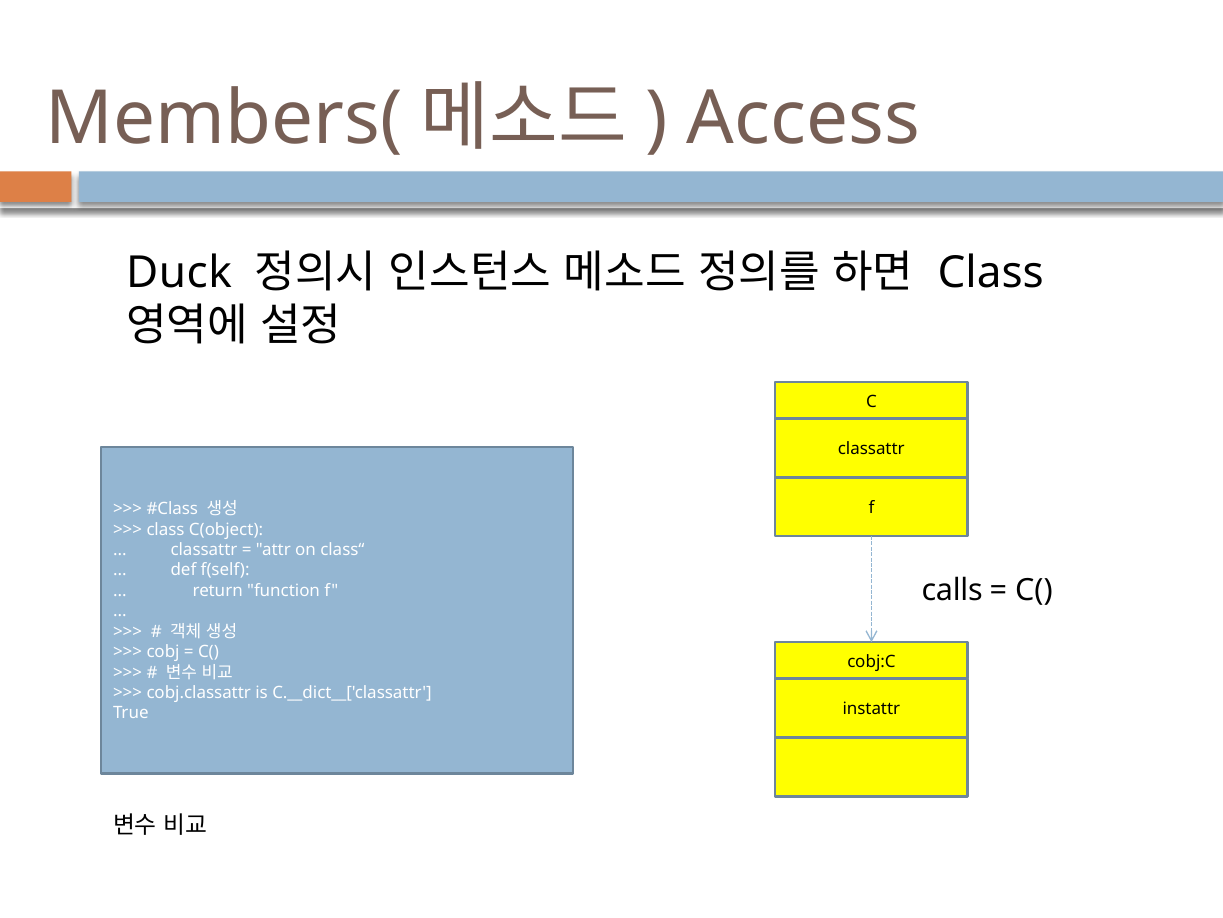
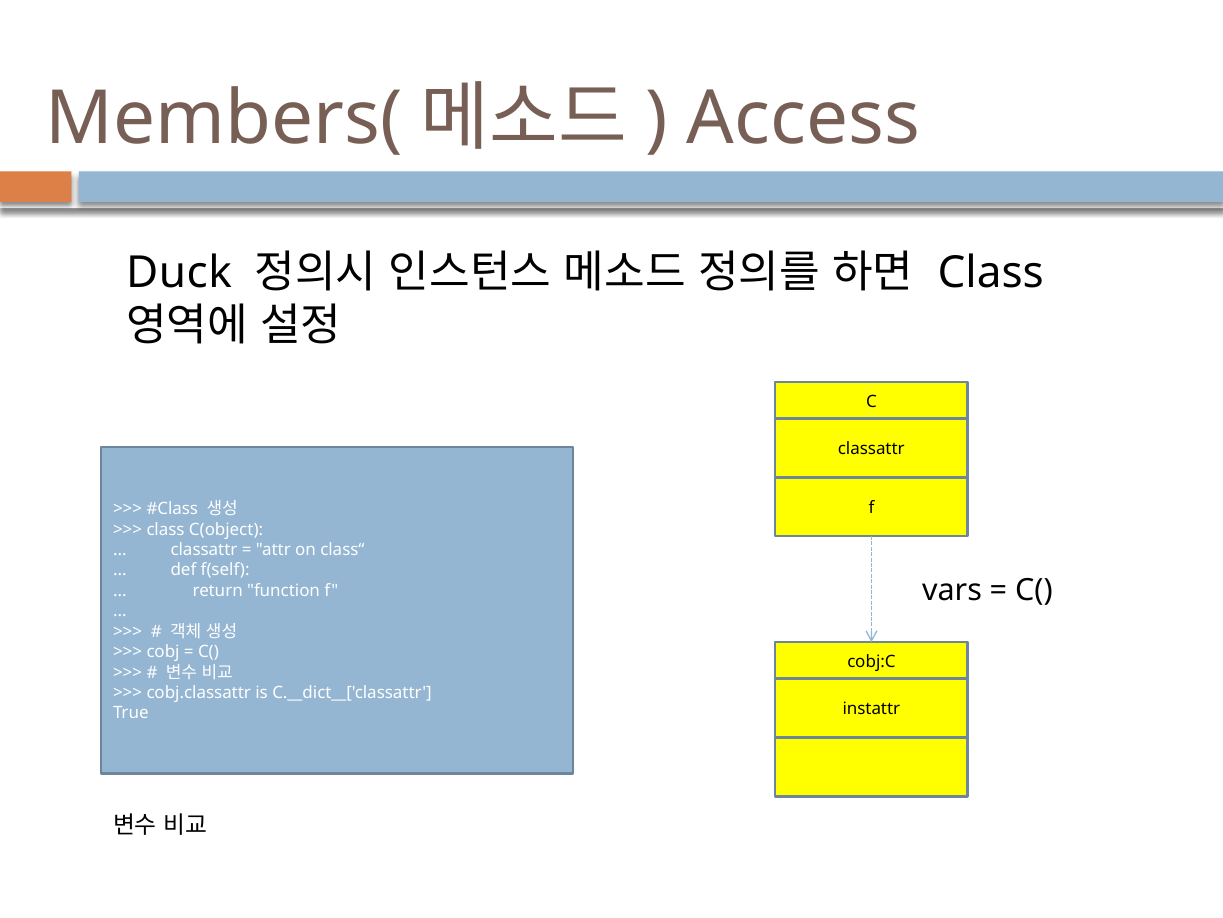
calls: calls -> vars
